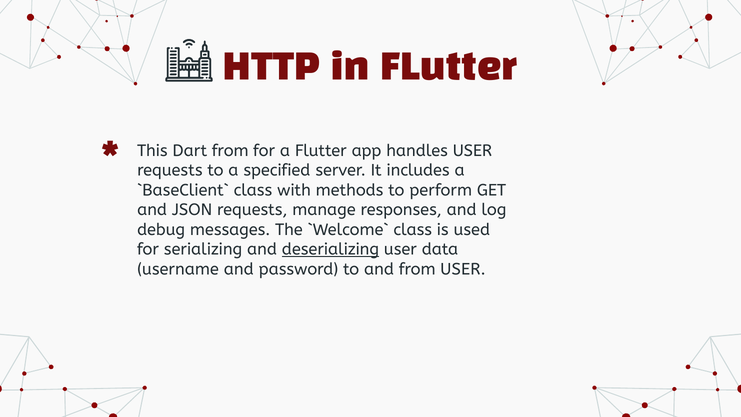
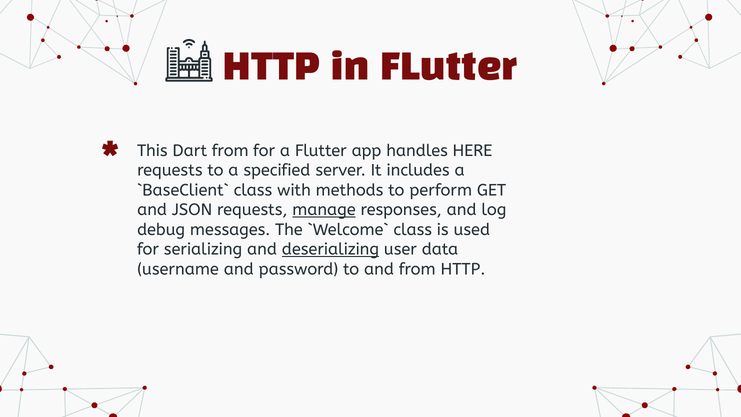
handles USER: USER -> HERE
manage underline: none -> present
from USER: USER -> HTTP
